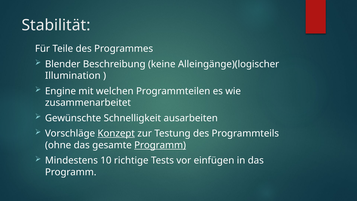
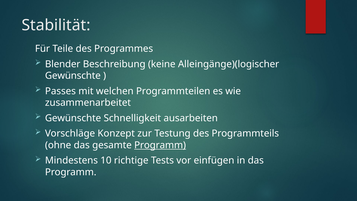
Illumination at (73, 76): Illumination -> Gewünschte
Engine: Engine -> Passes
Konzept underline: present -> none
